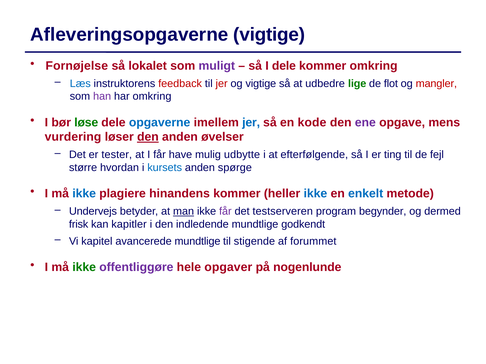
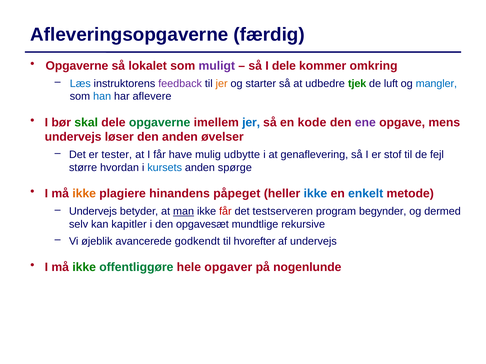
Afleveringsopgaverne vigtige: vigtige -> færdig
Fornøjelse at (77, 66): Fornøjelse -> Opgaverne
feedback colour: red -> purple
jer at (222, 84) colour: red -> orange
og vigtige: vigtige -> starter
lige: lige -> tjek
flot: flot -> luft
mangler colour: red -> blue
han colour: purple -> blue
har omkring: omkring -> aflevere
løse: løse -> skal
opgaverne at (160, 123) colour: blue -> green
vurdering at (73, 137): vurdering -> undervejs
den at (148, 137) underline: present -> none
efterfølgende: efterfølgende -> genaflevering
ting: ting -> stof
ikke at (84, 194) colour: blue -> orange
hinandens kommer: kommer -> påpeget
får at (225, 212) colour: purple -> red
frisk: frisk -> selv
indledende: indledende -> opgavesæt
godkendt: godkendt -> rekursive
kapitel: kapitel -> øjeblik
avancerede mundtlige: mundtlige -> godkendt
stigende: stigende -> hvorefter
af forummet: forummet -> undervejs
offentliggøre colour: purple -> green
